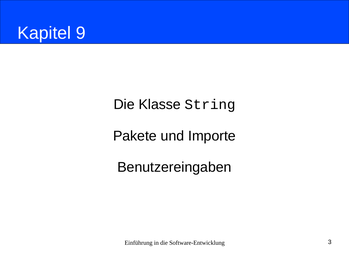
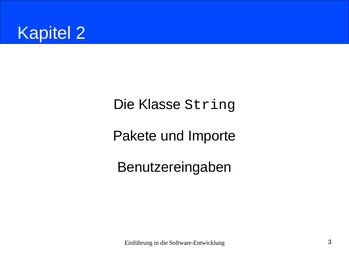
9: 9 -> 2
